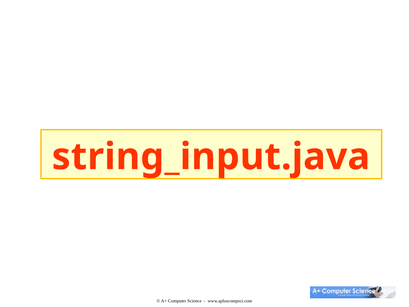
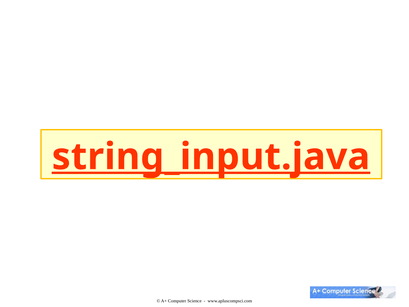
string_input.java underline: none -> present
